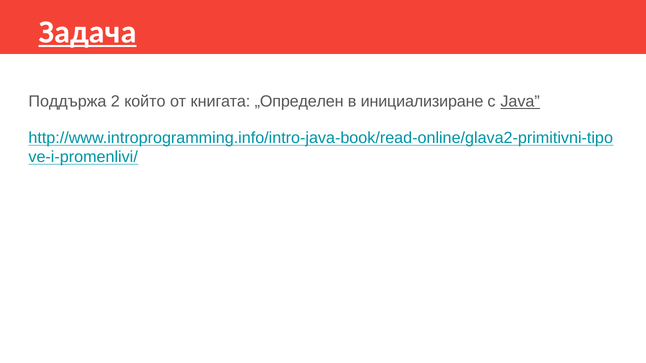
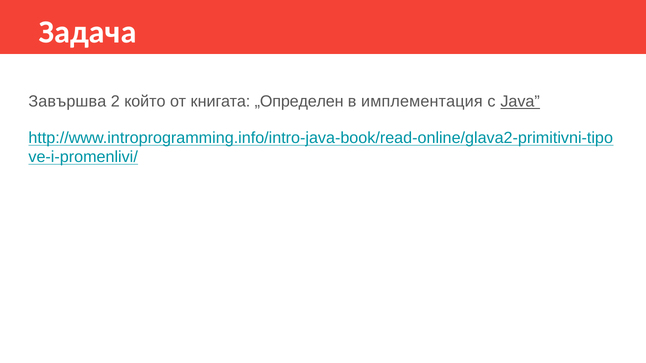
Задача underline: present -> none
Поддържа: Поддържа -> Завършва
инициализиране: инициализиране -> имплементация
